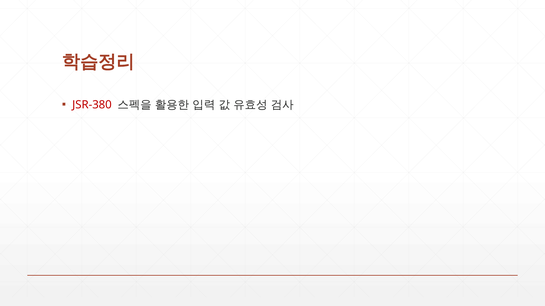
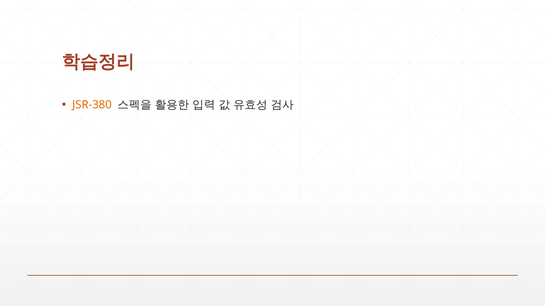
JSR-380 colour: red -> orange
